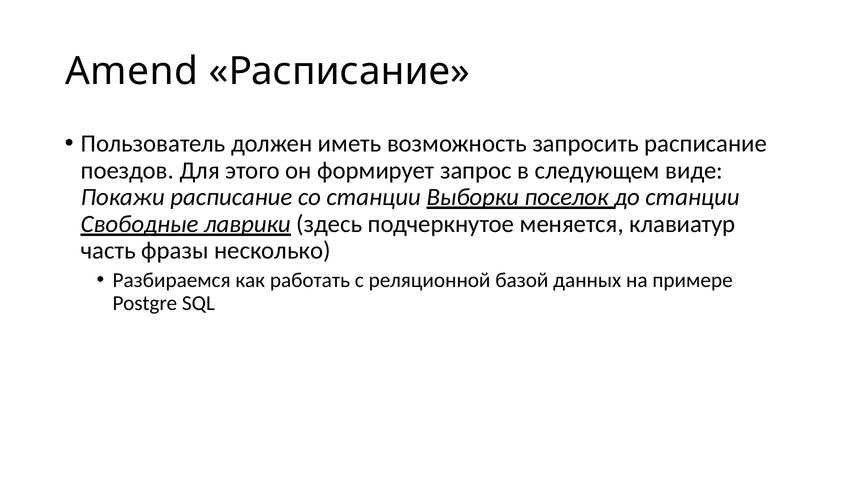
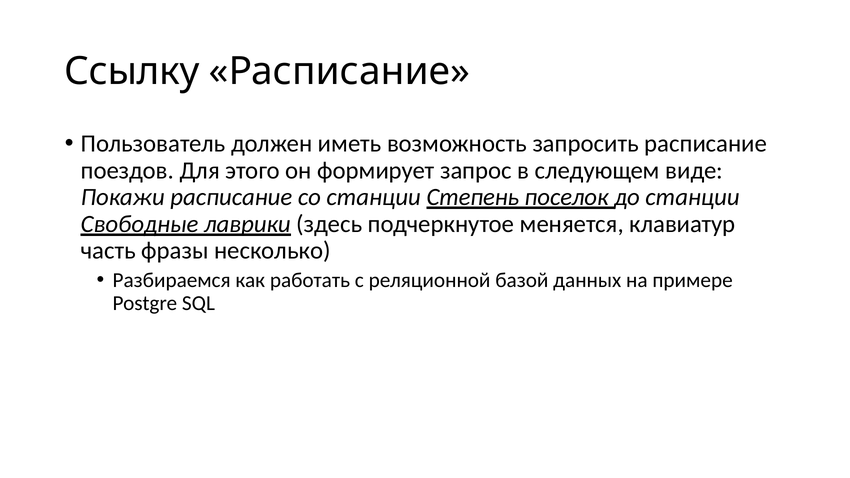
Amend: Amend -> Ссылку
Выборки: Выборки -> Степень
